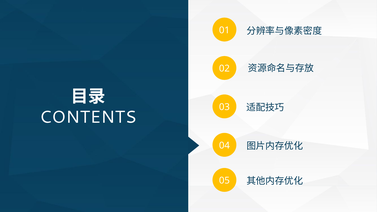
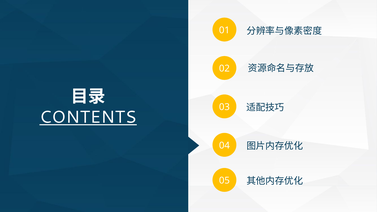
CONTENTS underline: none -> present
